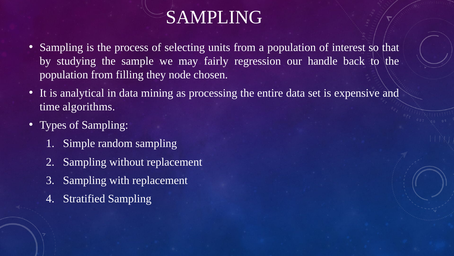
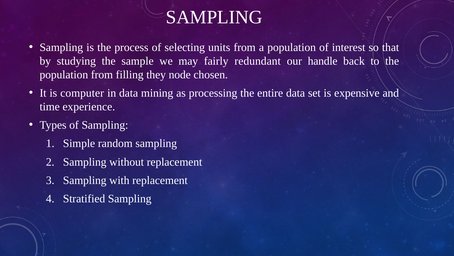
regression: regression -> redundant
analytical: analytical -> computer
algorithms: algorithms -> experience
